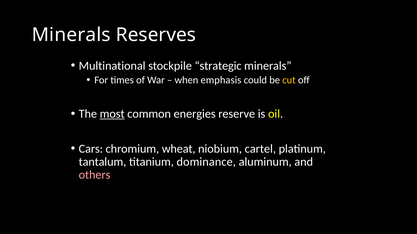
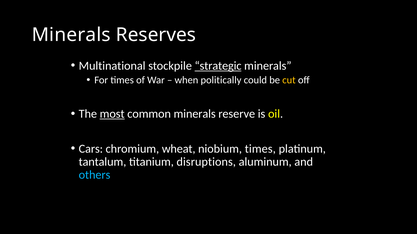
strategic underline: none -> present
emphasis: emphasis -> politically
common energies: energies -> minerals
niobium cartel: cartel -> times
dominance: dominance -> disruptions
others colour: pink -> light blue
